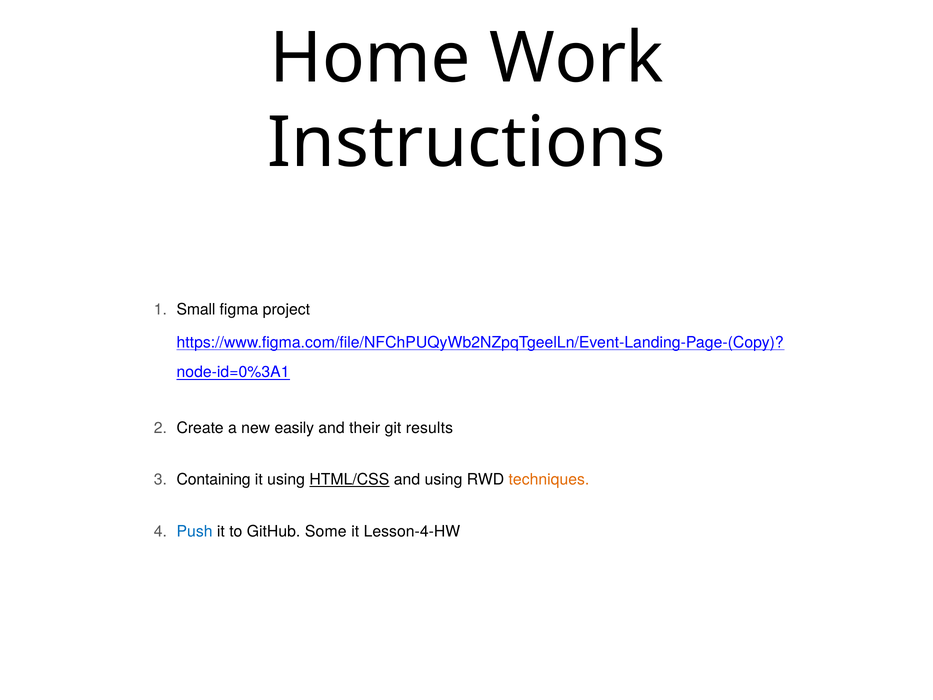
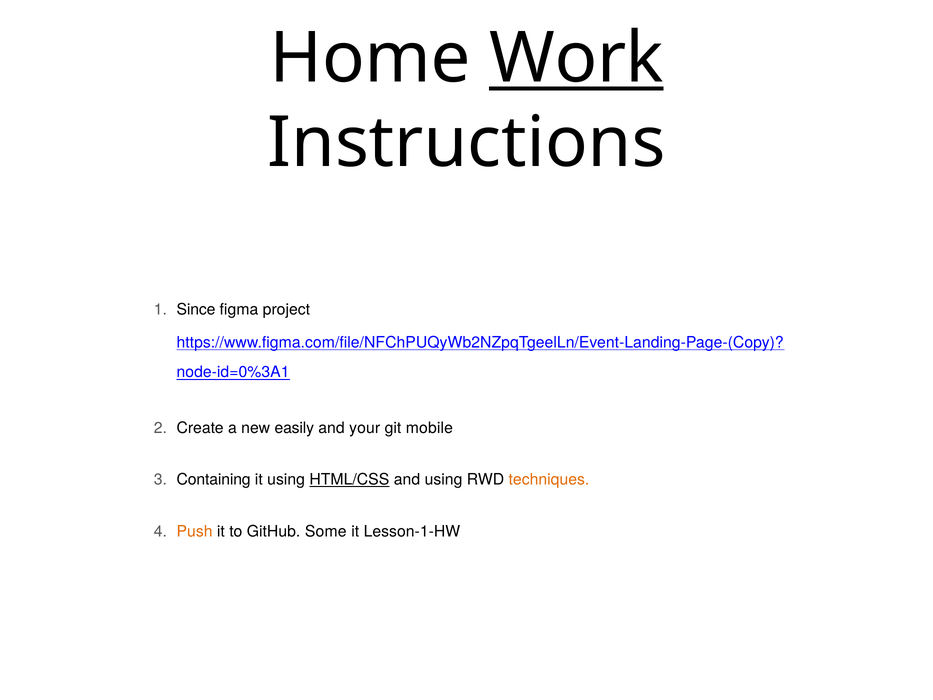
Work underline: none -> present
Small: Small -> Since
their: their -> your
results: results -> mobile
Push colour: blue -> orange
Lesson-4-HW: Lesson-4-HW -> Lesson-1-HW
